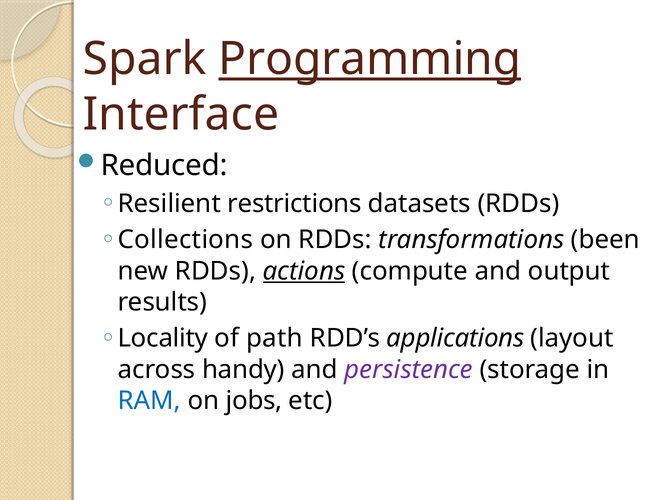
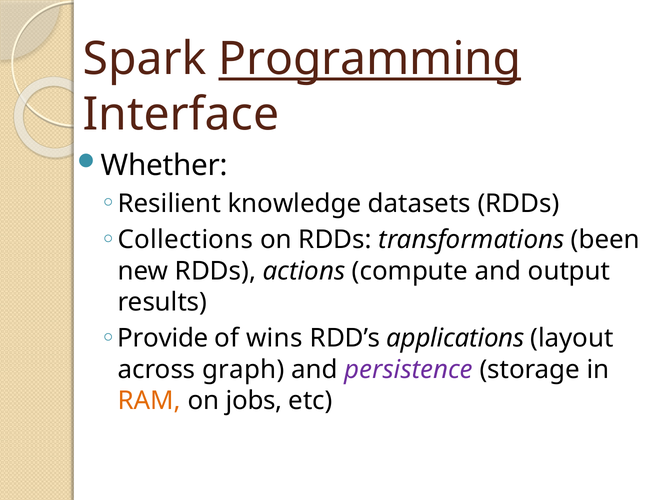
Reduced: Reduced -> Whether
restrictions: restrictions -> knowledge
actions underline: present -> none
Locality: Locality -> Provide
path: path -> wins
handy: handy -> graph
RAM colour: blue -> orange
